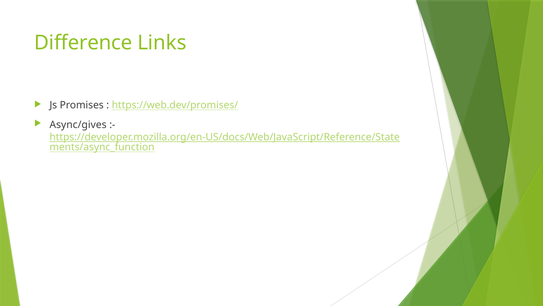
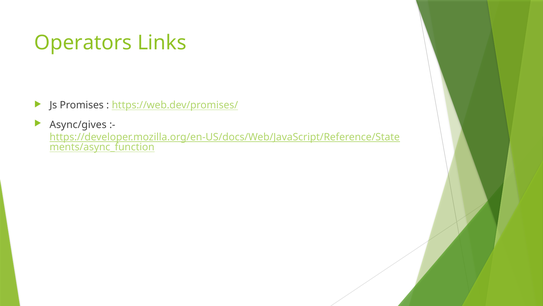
Difference: Difference -> Operators
